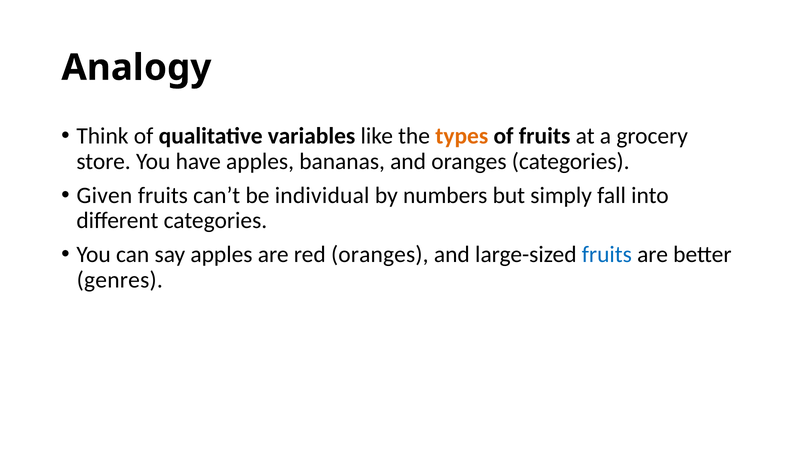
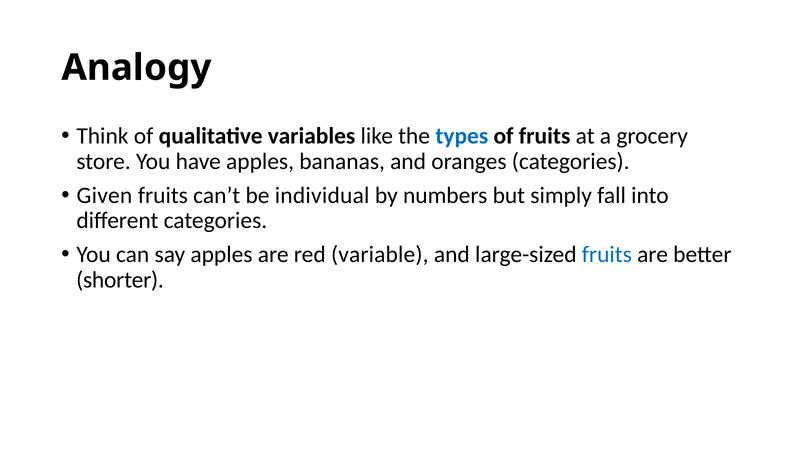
types colour: orange -> blue
red oranges: oranges -> variable
genres: genres -> shorter
